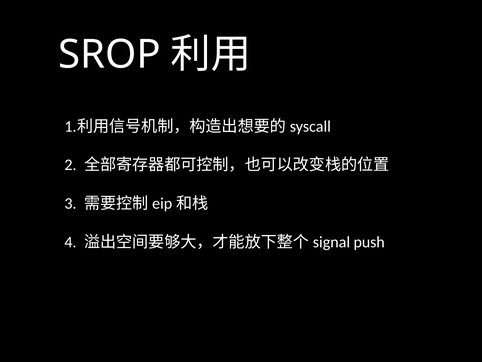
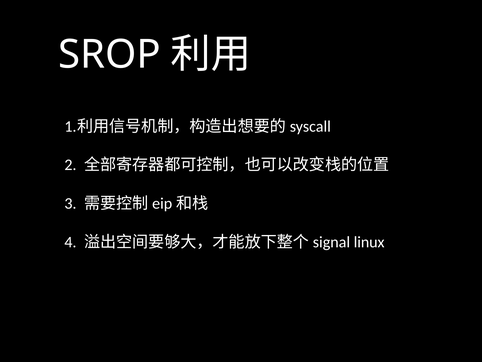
push: push -> linux
